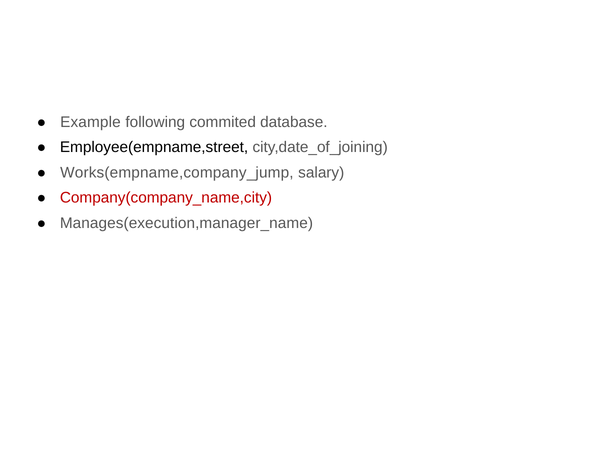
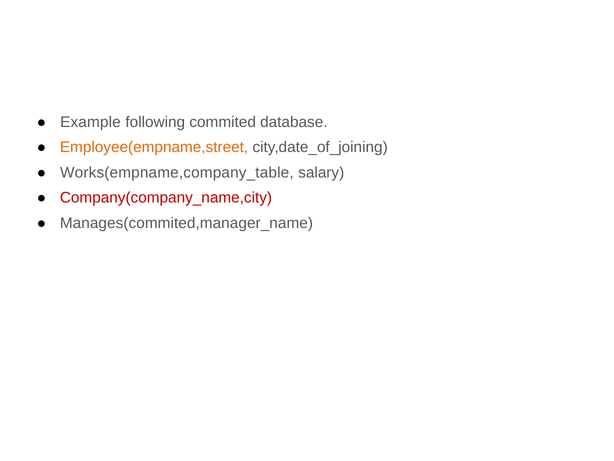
Employee(empname,street colour: black -> orange
Works(empname,company_jump: Works(empname,company_jump -> Works(empname,company_table
Manages(execution,manager_name: Manages(execution,manager_name -> Manages(commited,manager_name
